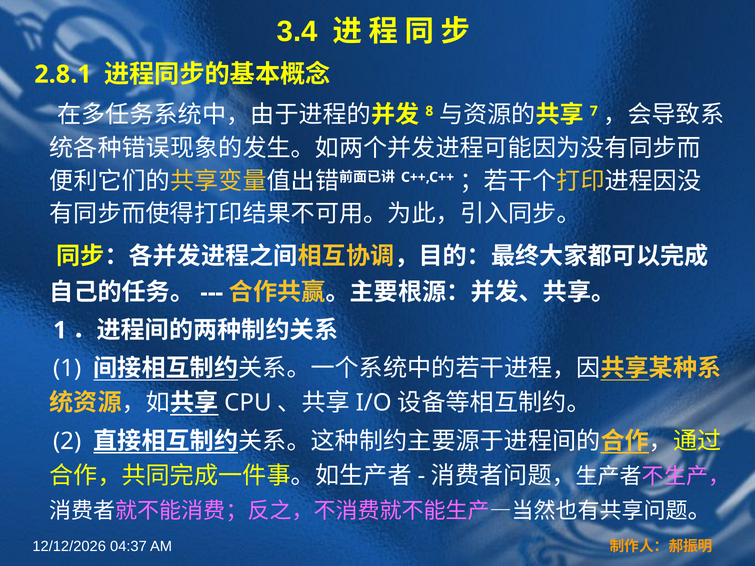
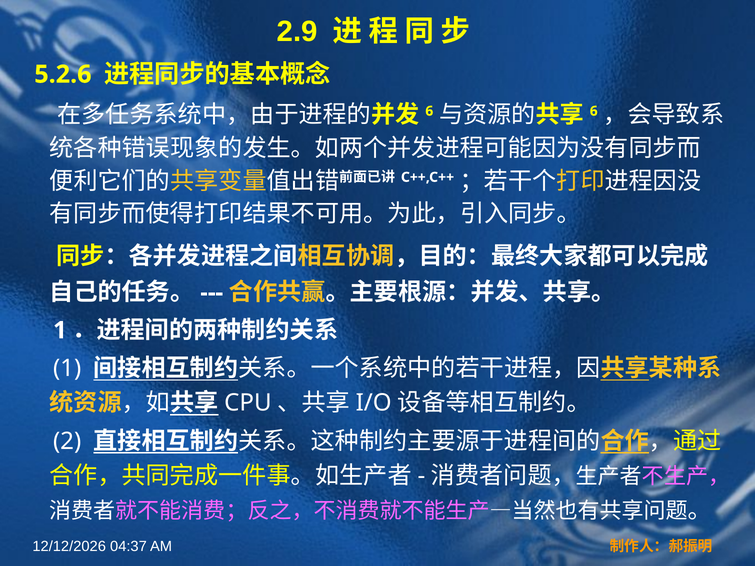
3.4: 3.4 -> 2.9
2.8.1: 2.8.1 -> 5.2.6
8 at (429, 111): 8 -> 6
7 at (594, 111): 7 -> 6
